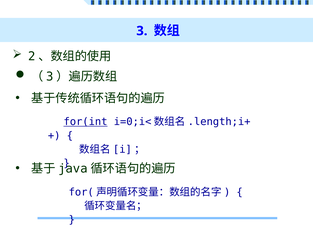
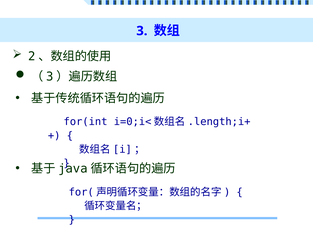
for(int underline: present -> none
